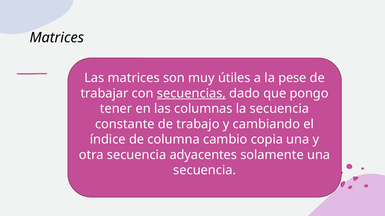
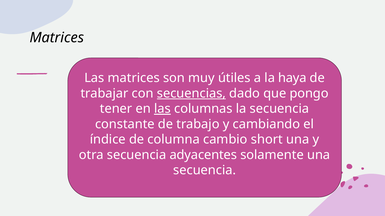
pese: pese -> haya
las at (162, 109) underline: none -> present
copia: copia -> short
